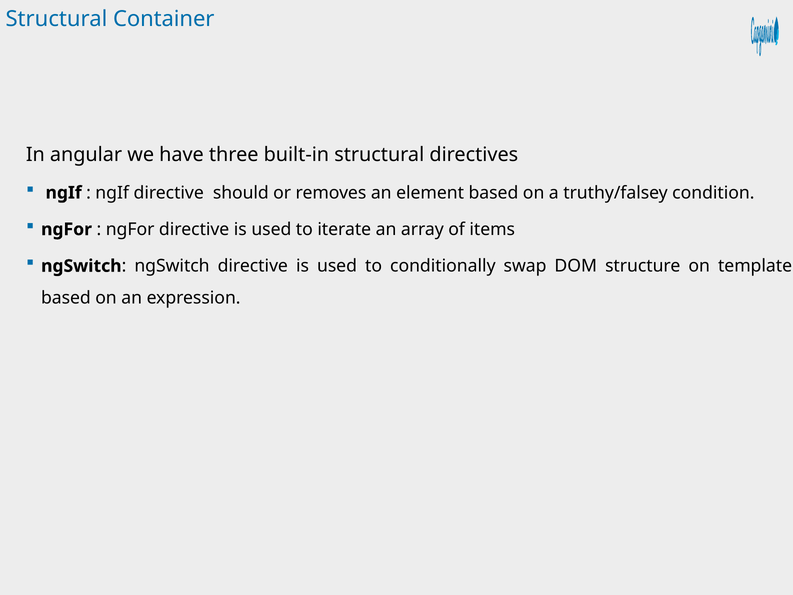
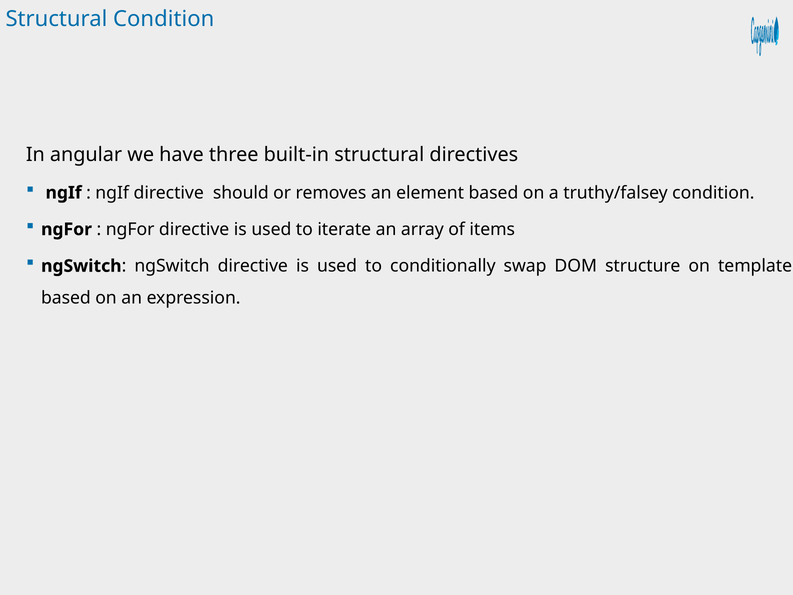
Structural Container: Container -> Condition
